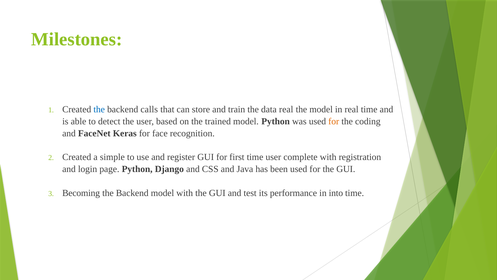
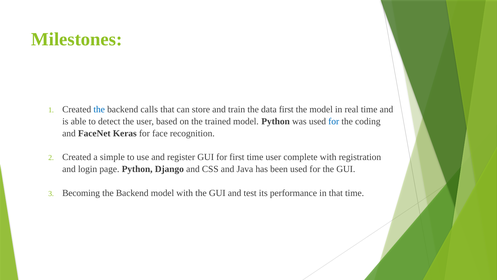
data real: real -> first
for at (334, 121) colour: orange -> blue
in into: into -> that
